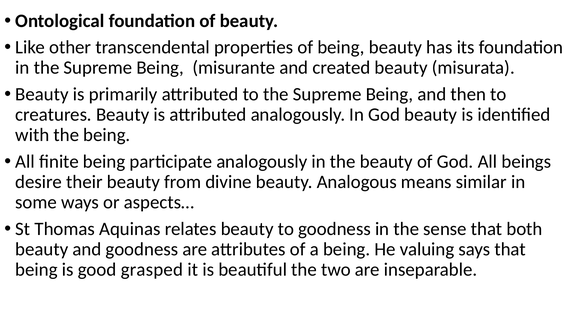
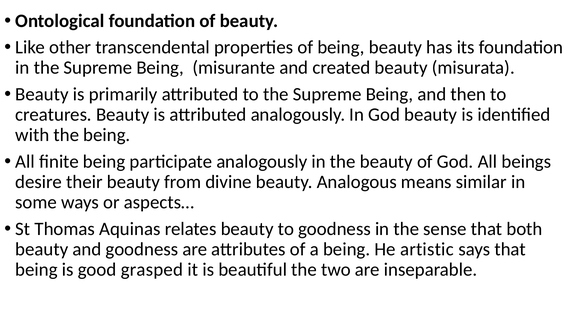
valuing: valuing -> artistic
